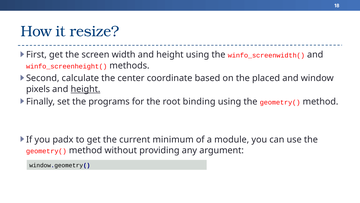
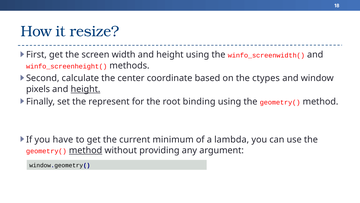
placed: placed -> ctypes
programs: programs -> represent
padx: padx -> have
module: module -> lambda
method at (86, 150) underline: none -> present
